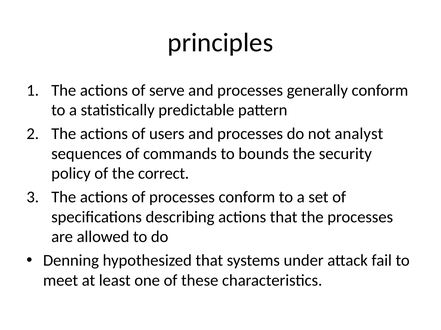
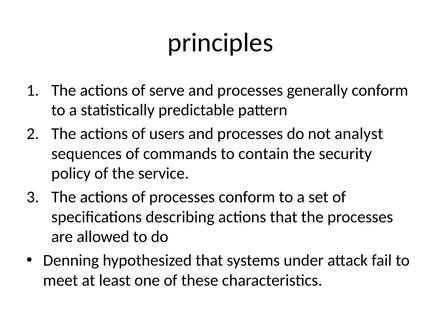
bounds: bounds -> contain
correct: correct -> service
